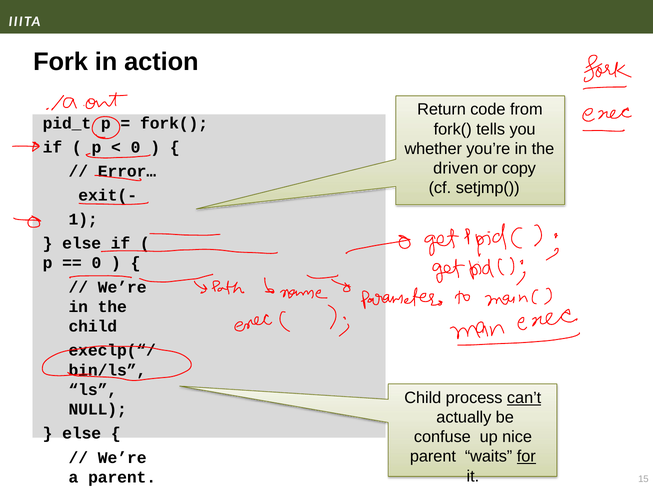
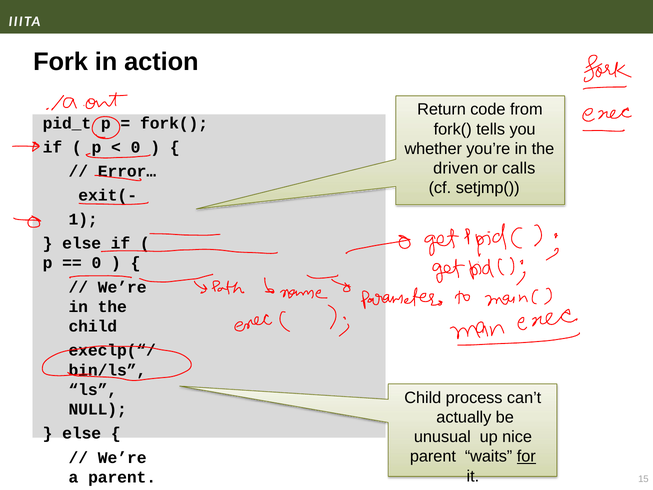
copy: copy -> calls
can’t underline: present -> none
confuse: confuse -> unusual
